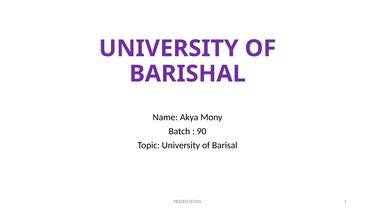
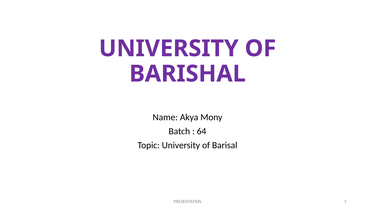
90: 90 -> 64
